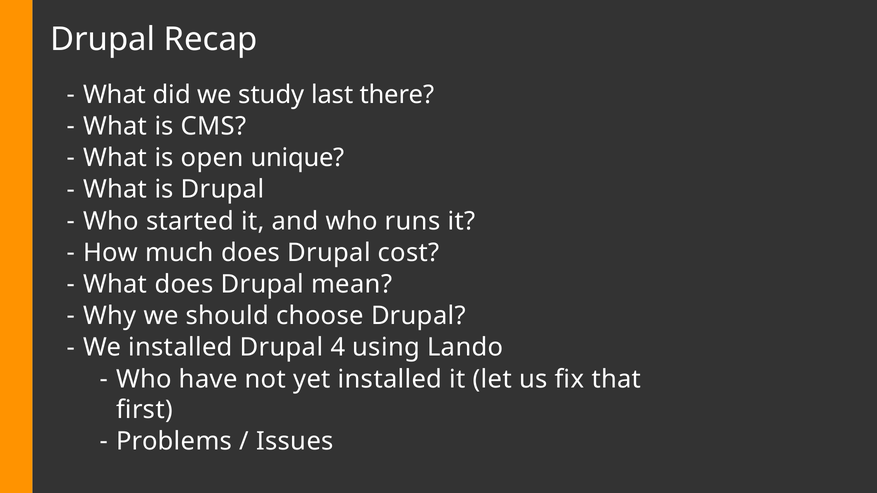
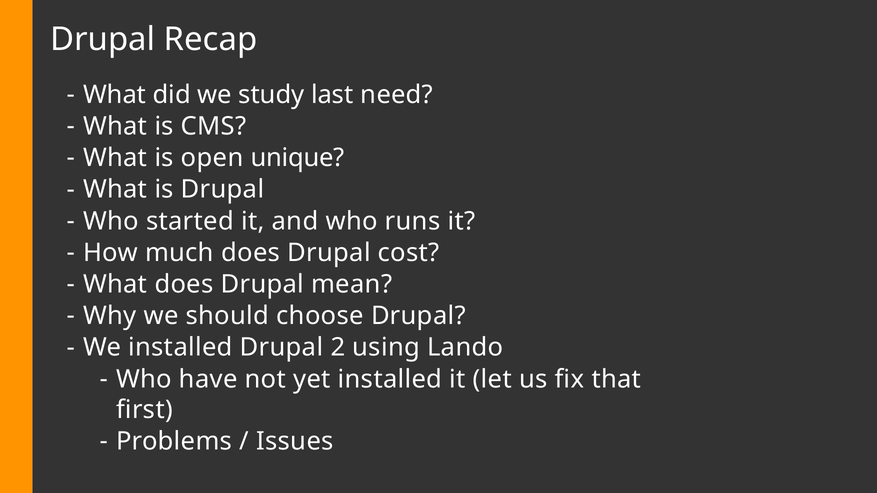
there: there -> need
4: 4 -> 2
